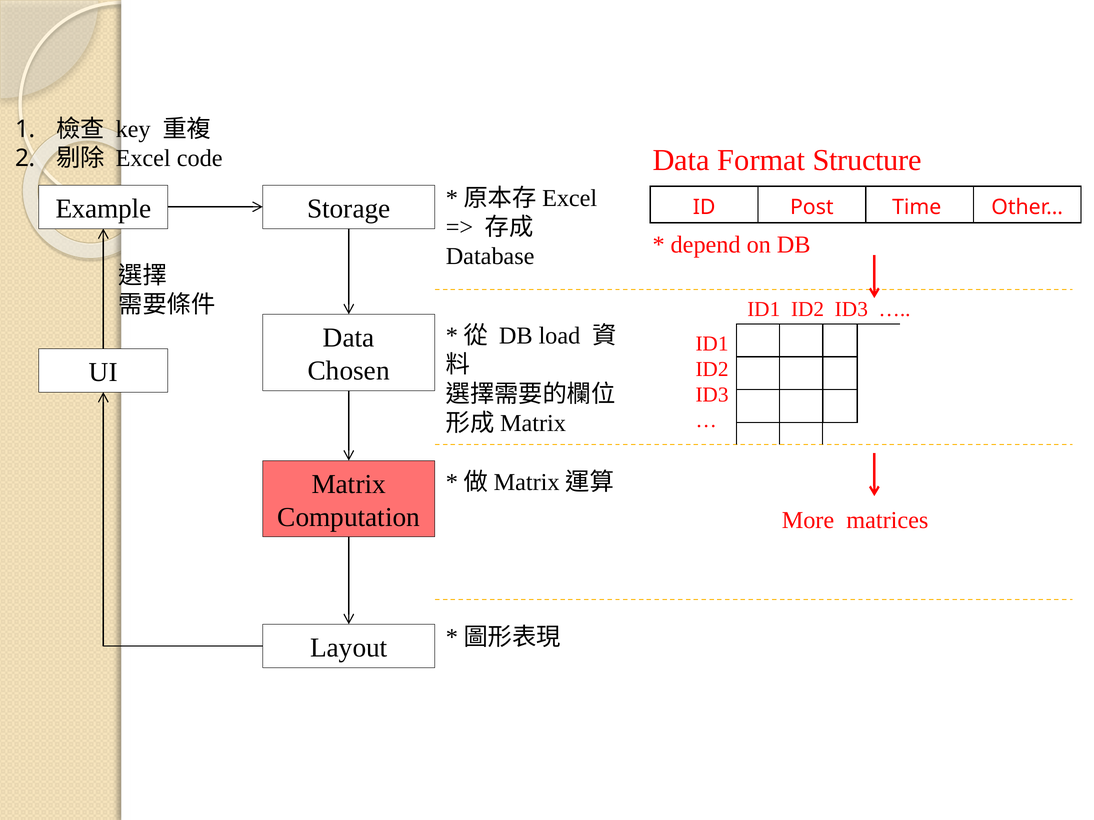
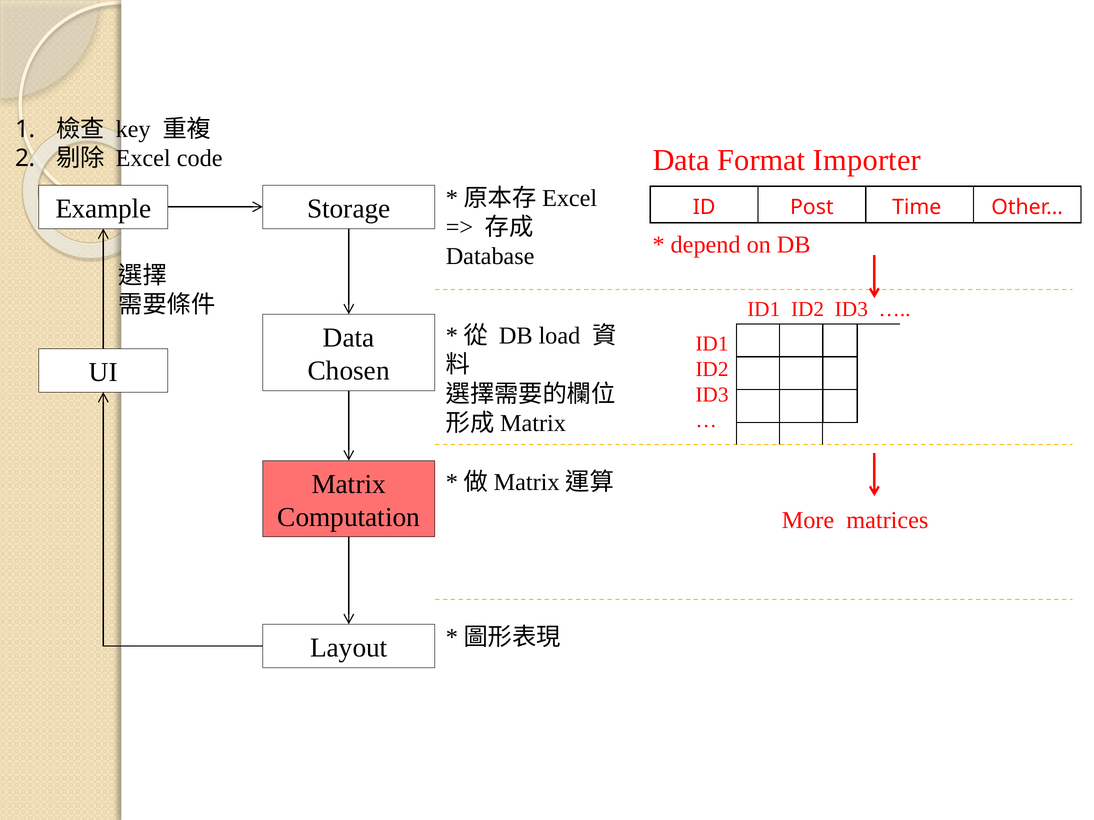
Structure: Structure -> Importer
